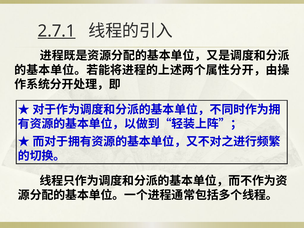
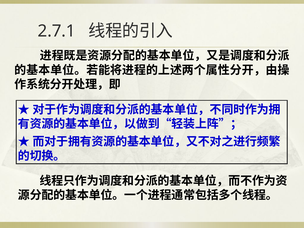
2.7.1 underline: present -> none
